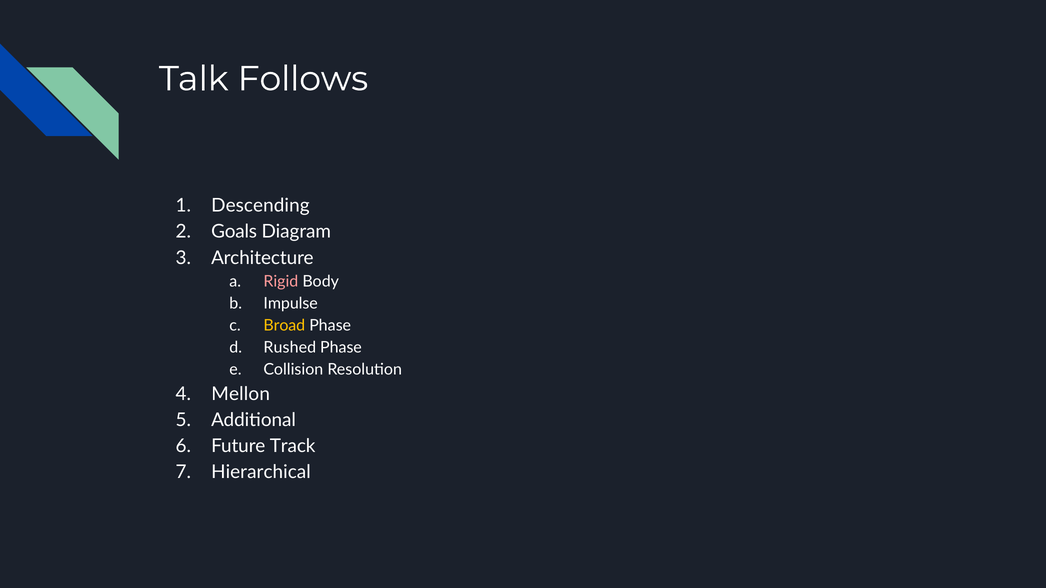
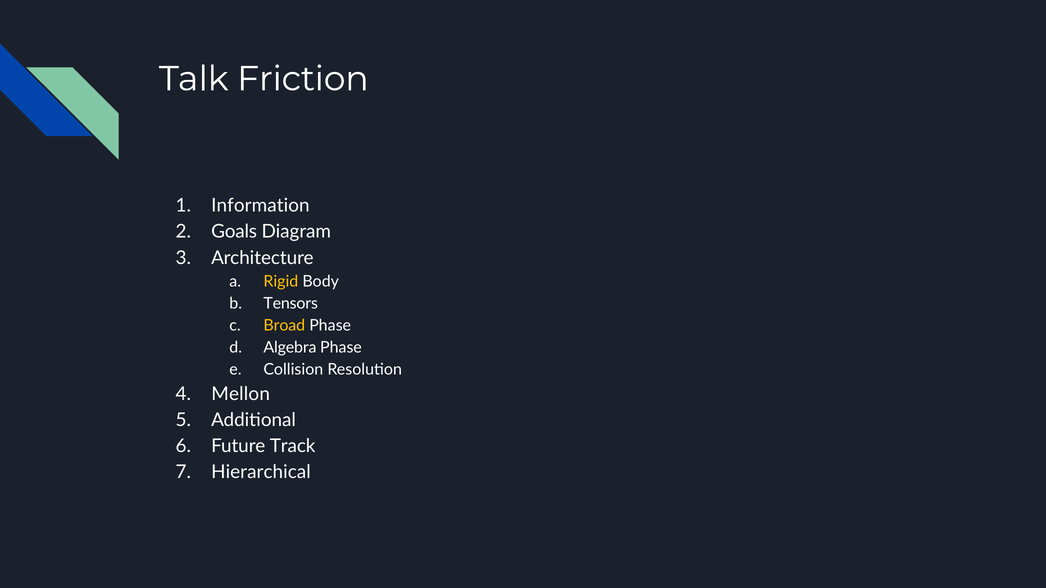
Follows: Follows -> Friction
Descending: Descending -> Information
Rigid colour: pink -> yellow
Impulse: Impulse -> Tensors
Rushed: Rushed -> Algebra
